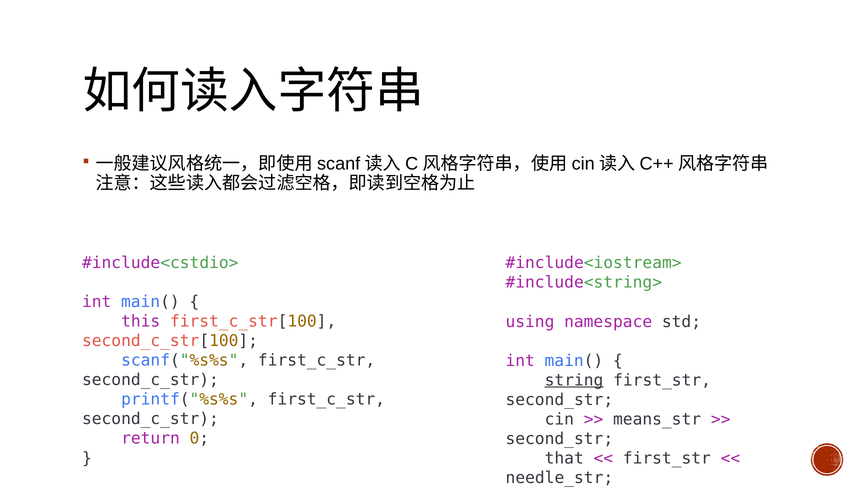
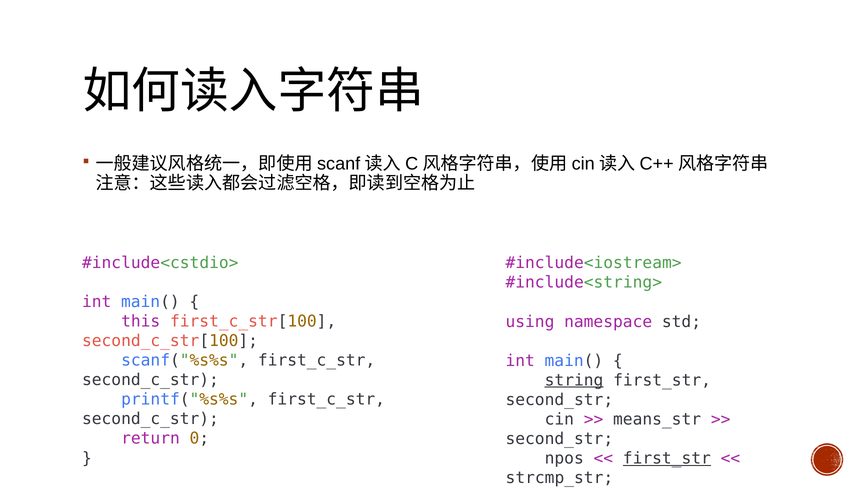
that: that -> npos
first_str at (667, 458) underline: none -> present
needle_str: needle_str -> strcmp_str
